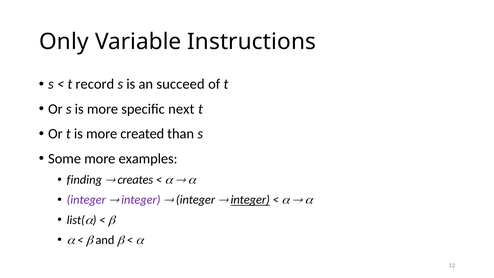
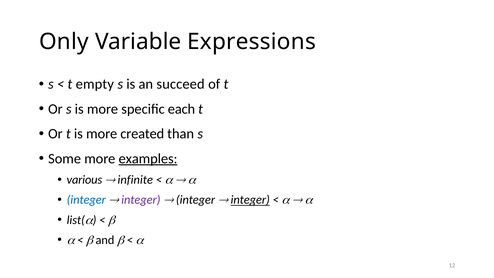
Instructions: Instructions -> Expressions
record: record -> empty
next: next -> each
examples underline: none -> present
finding: finding -> various
creates: creates -> infinite
integer at (86, 200) colour: purple -> blue
